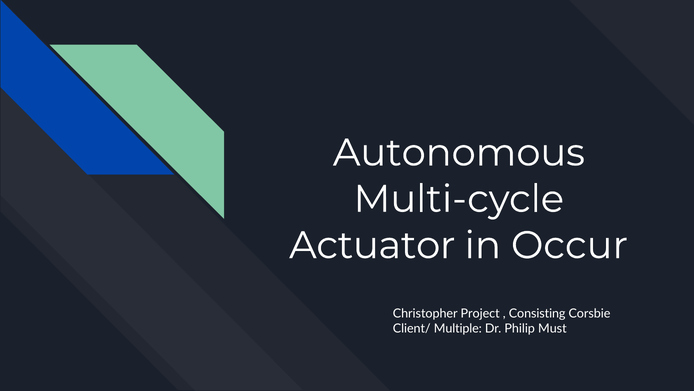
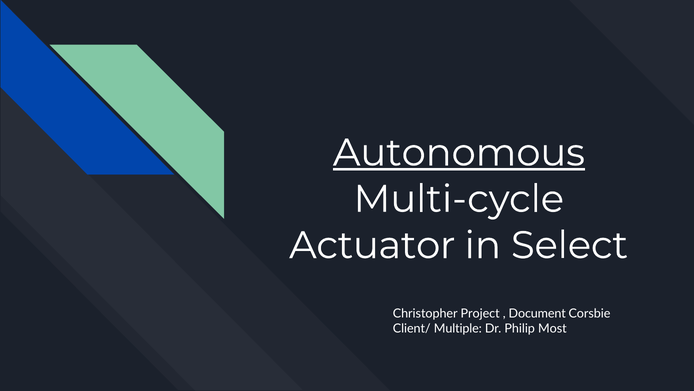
Autonomous underline: none -> present
Occur: Occur -> Select
Consisting: Consisting -> Document
Must: Must -> Most
